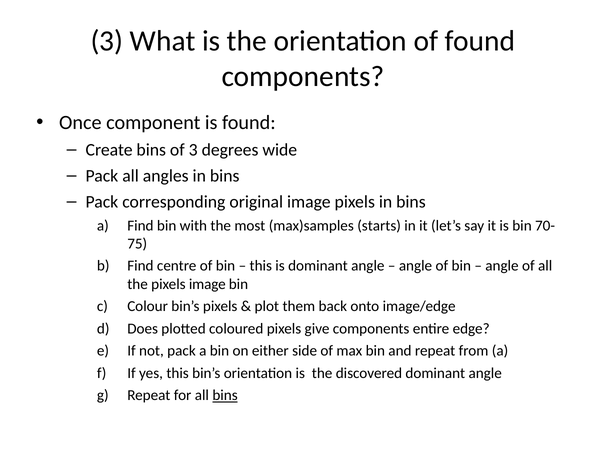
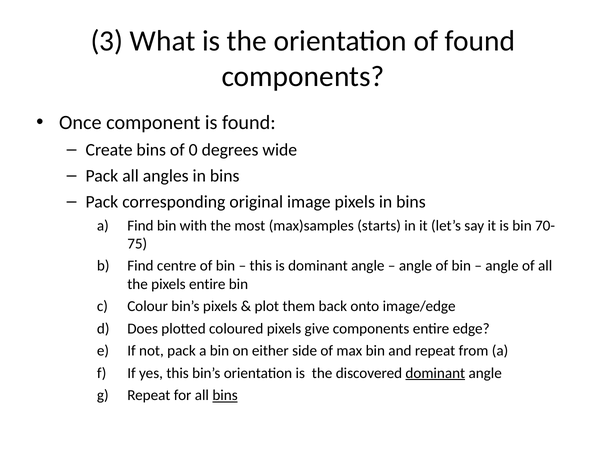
of 3: 3 -> 0
pixels image: image -> entire
dominant at (435, 373) underline: none -> present
